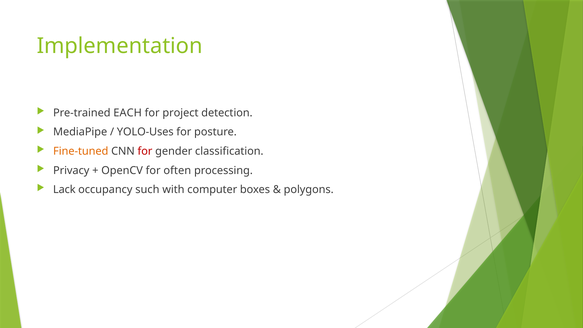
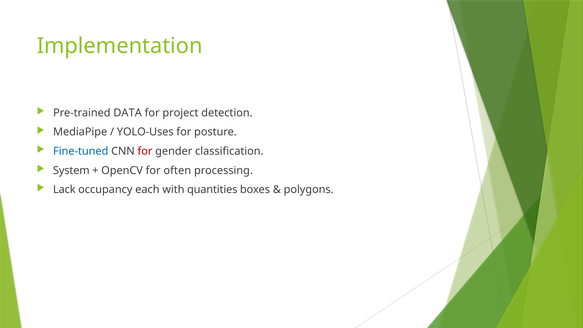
EACH: EACH -> DATA
Fine-tuned colour: orange -> blue
Privacy: Privacy -> System
such: such -> each
computer: computer -> quantities
